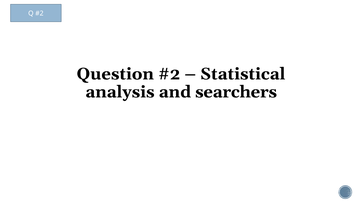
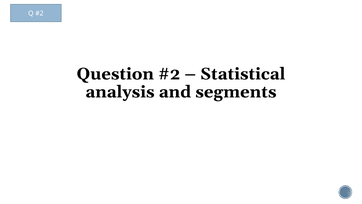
searchers: searchers -> segments
